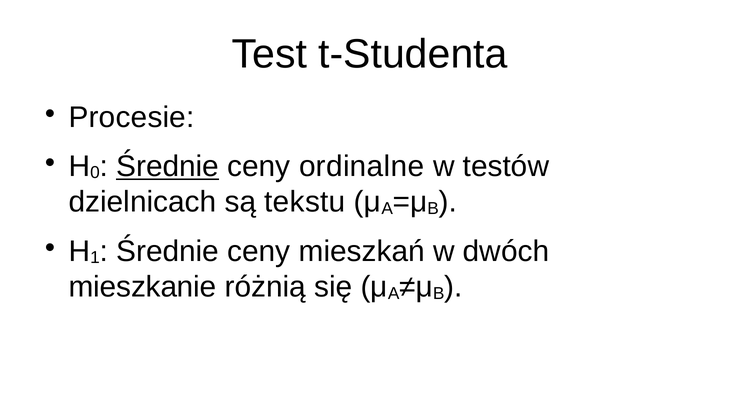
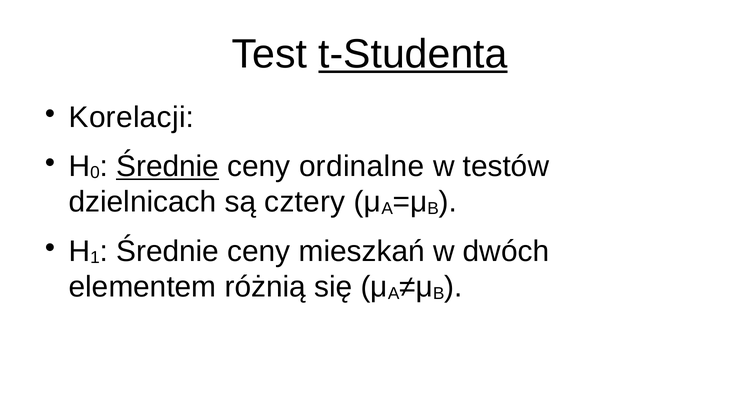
t-Studenta underline: none -> present
Procesie: Procesie -> Korelacji
tekstu: tekstu -> cztery
mieszkanie: mieszkanie -> elementem
